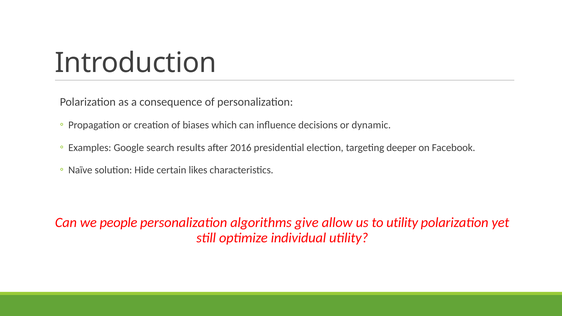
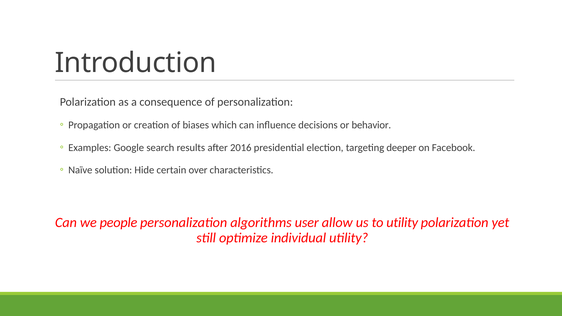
dynamic: dynamic -> behavior
likes: likes -> over
give: give -> user
